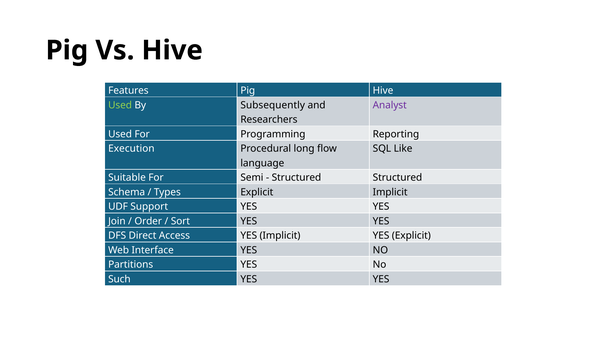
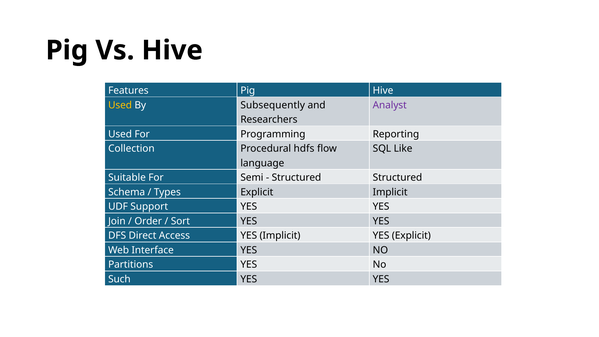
Used at (120, 105) colour: light green -> yellow
Execution: Execution -> Collection
long: long -> hdfs
